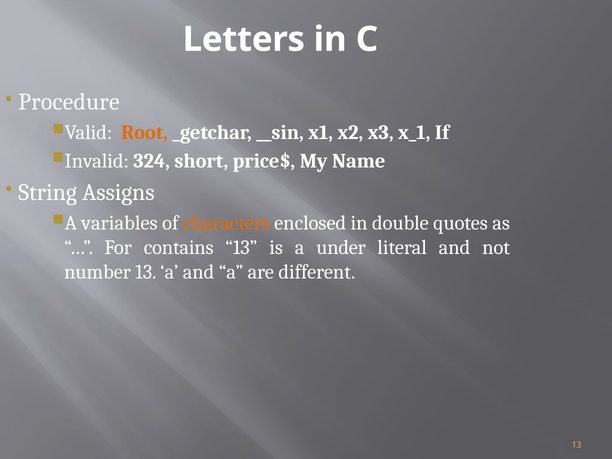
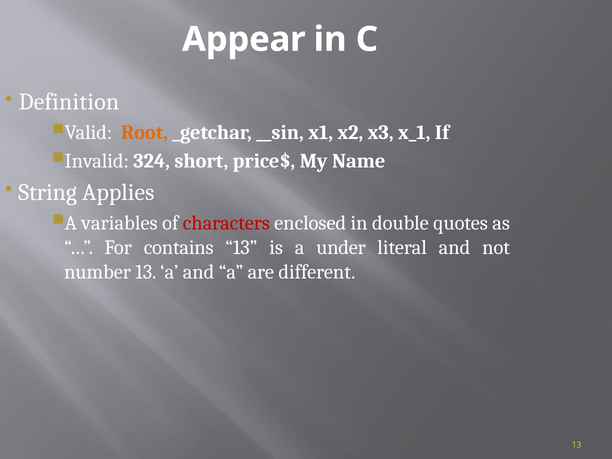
Letters: Letters -> Appear
Procedure: Procedure -> Definition
Assigns: Assigns -> Applies
characters colour: orange -> red
